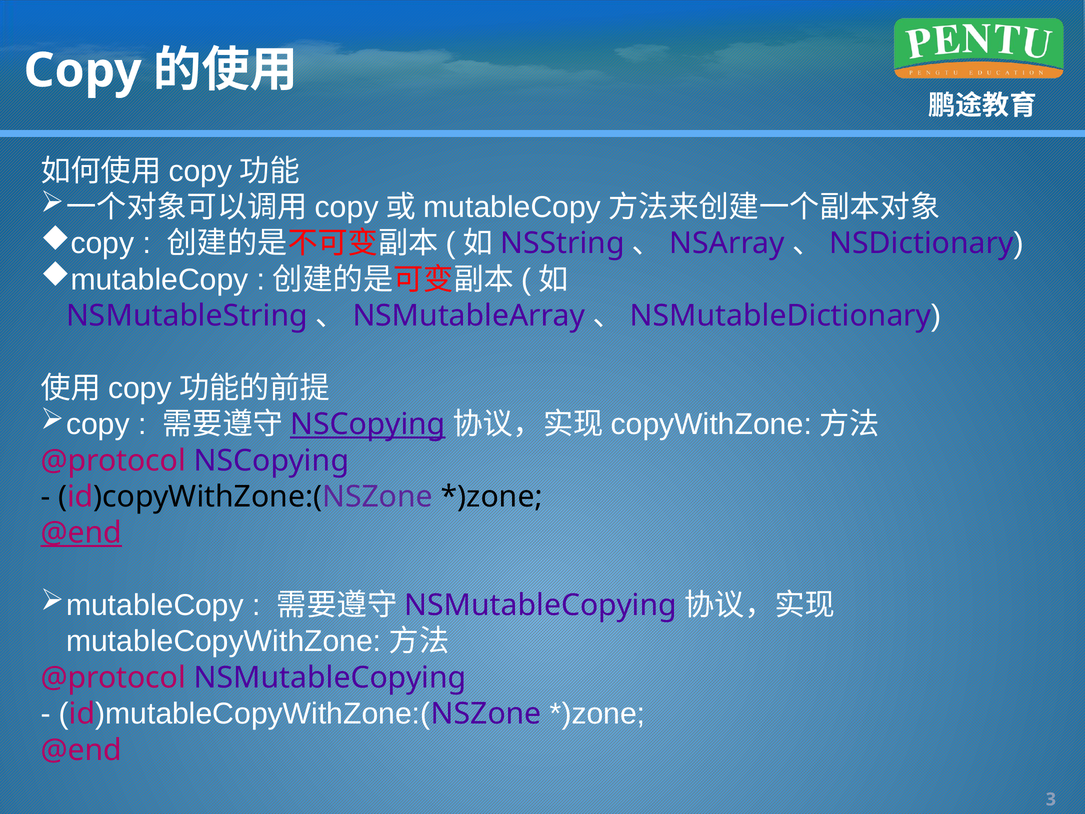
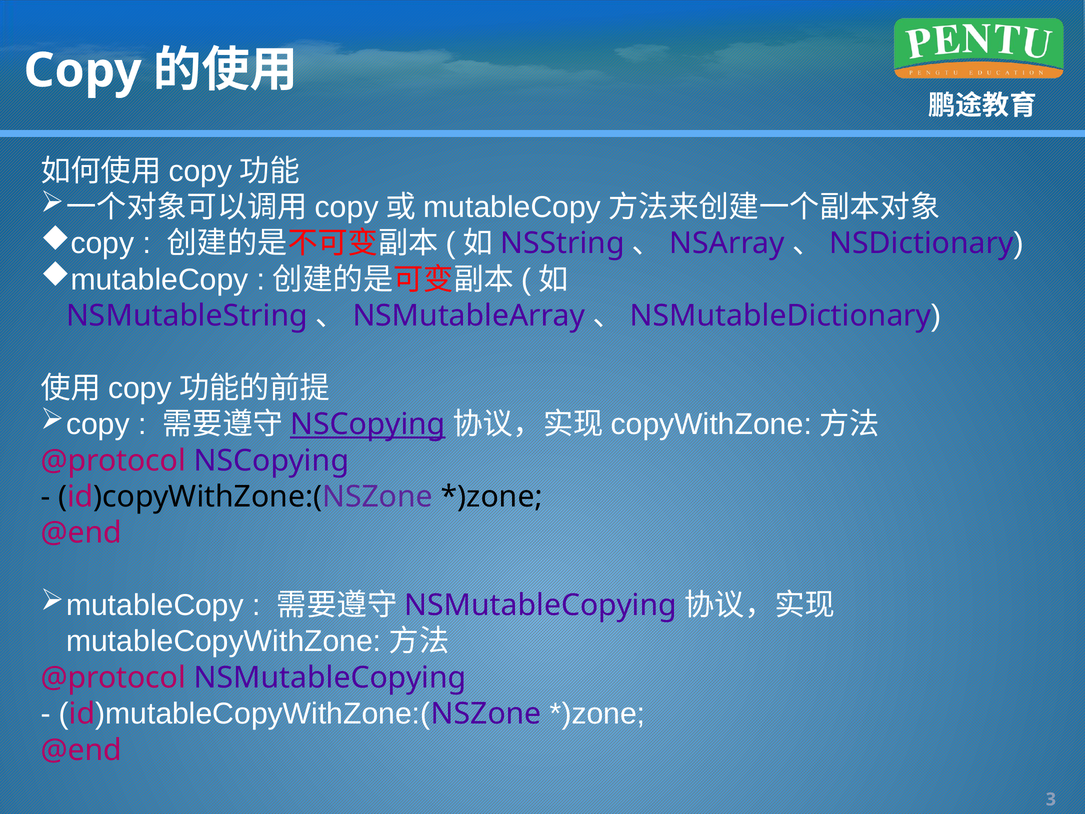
@end at (81, 533) underline: present -> none
